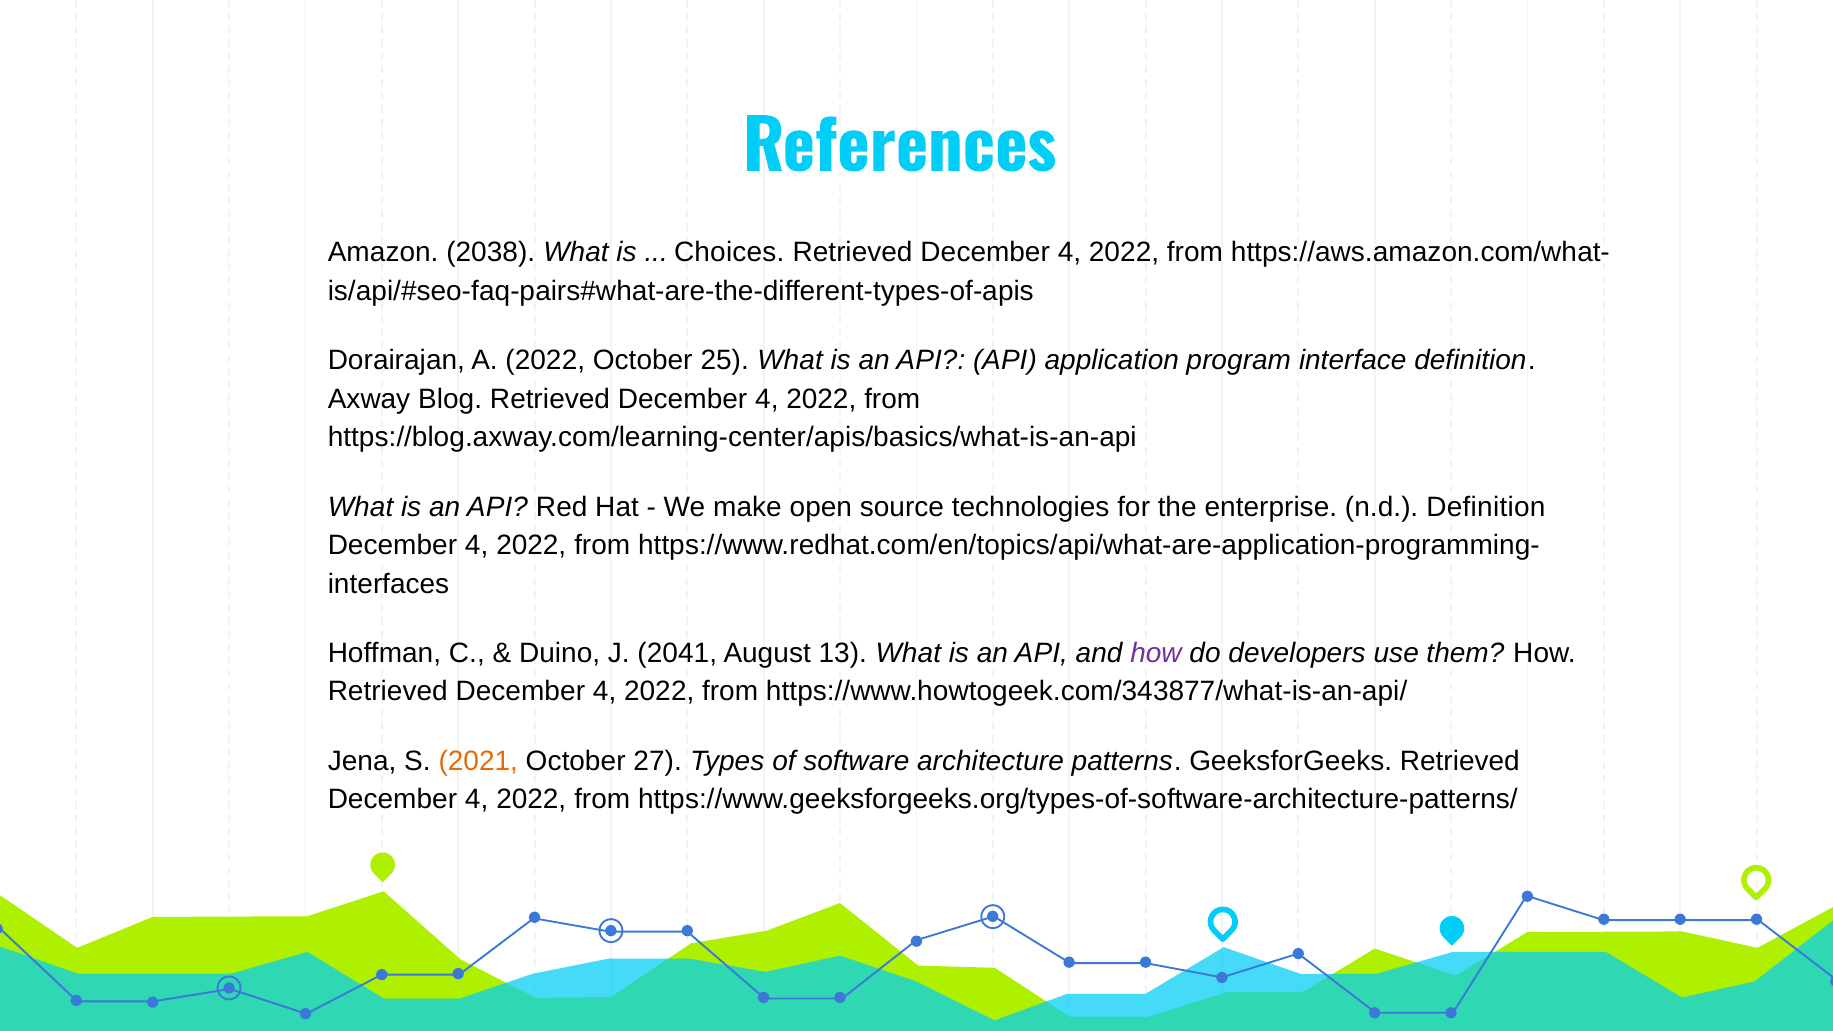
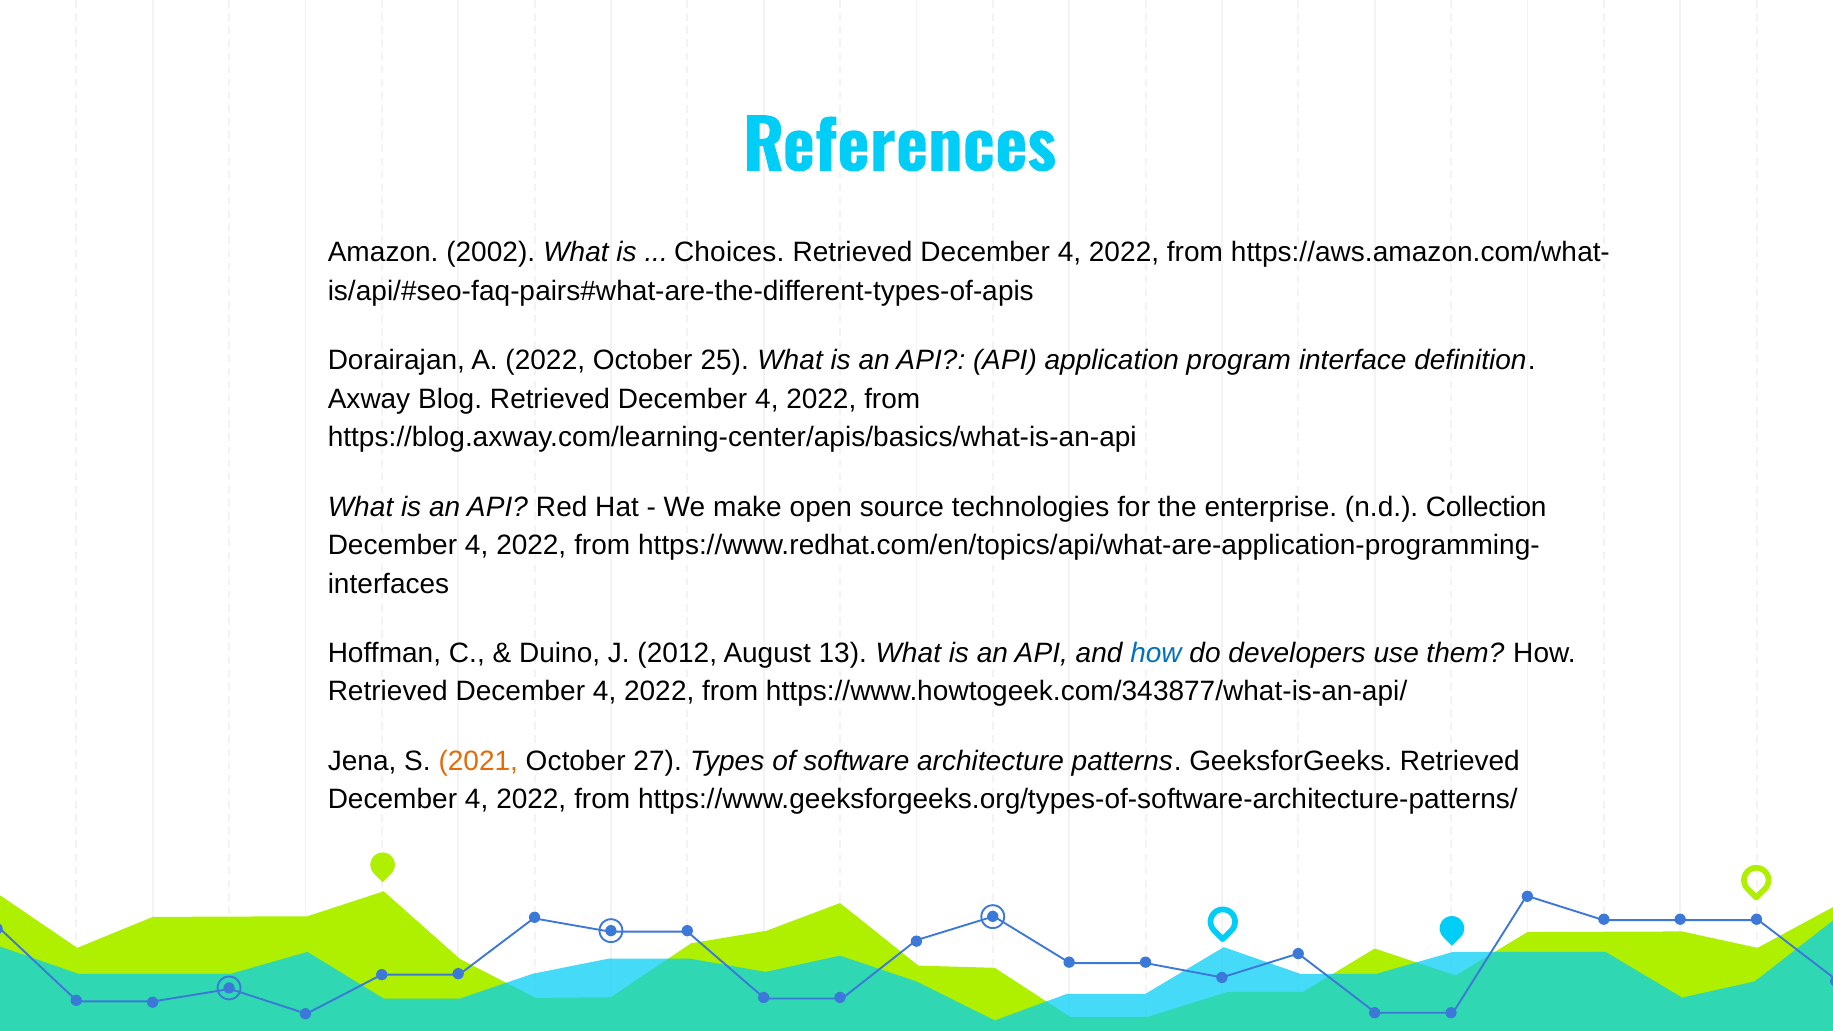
2038: 2038 -> 2002
n.d Definition: Definition -> Collection
2041: 2041 -> 2012
how at (1156, 653) colour: purple -> blue
